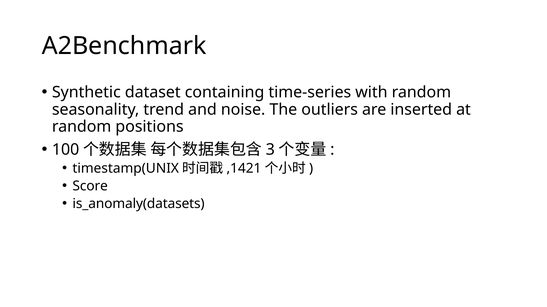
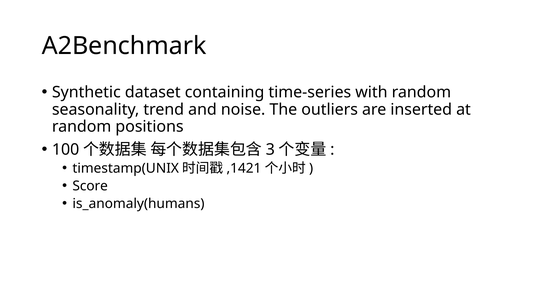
is_anomaly(datasets: is_anomaly(datasets -> is_anomaly(humans
